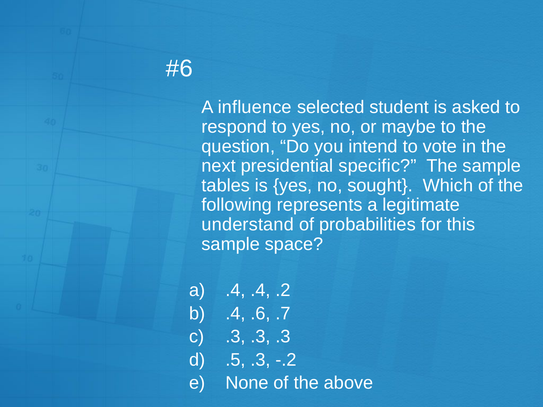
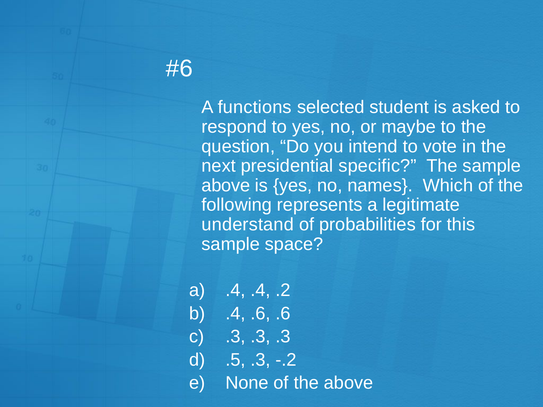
influence: influence -> functions
tables at (226, 186): tables -> above
sought: sought -> names
.6 .7: .7 -> .6
